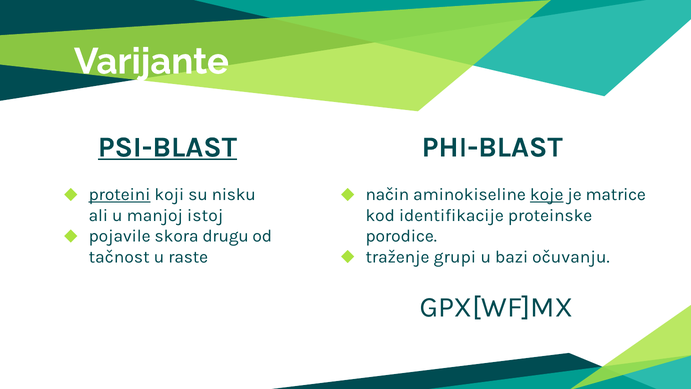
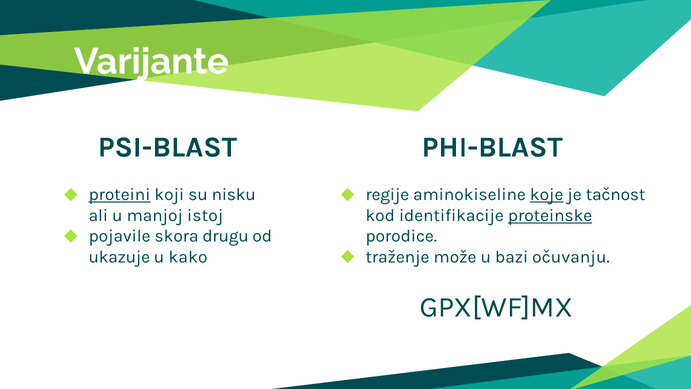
PSI-BLAST underline: present -> none
način: način -> regije
matrice: matrice -> tačnost
proteinske underline: none -> present
grupi: grupi -> može
tačnost: tačnost -> ukazuje
raste: raste -> kako
